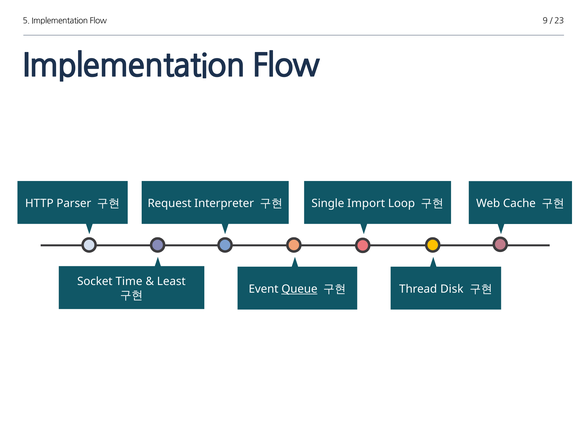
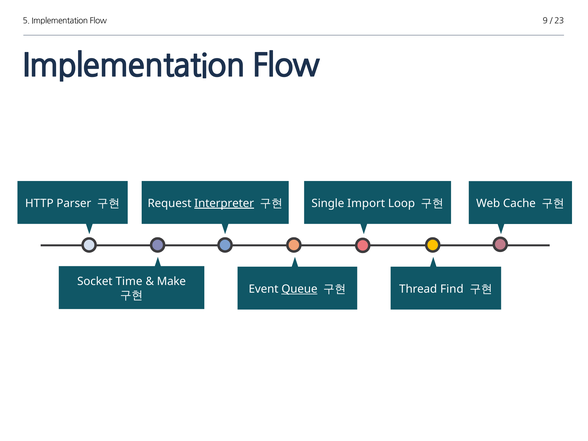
Interpreter underline: none -> present
Least: Least -> Make
Disk: Disk -> Find
